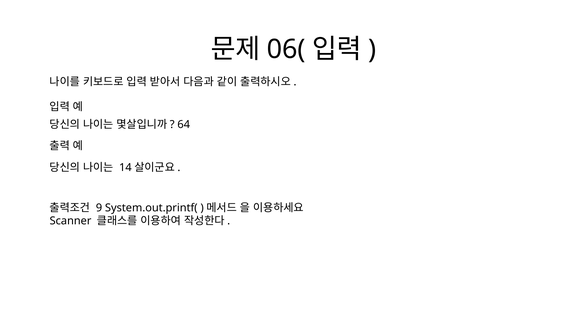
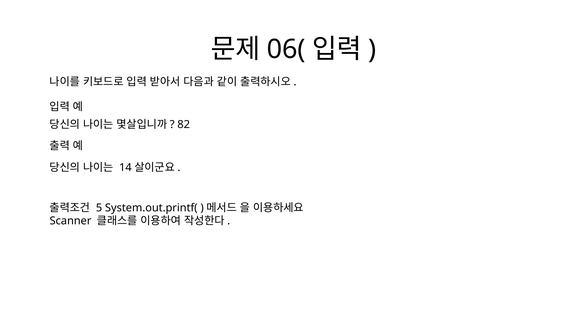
64: 64 -> 82
9: 9 -> 5
